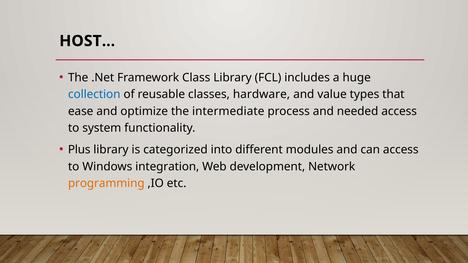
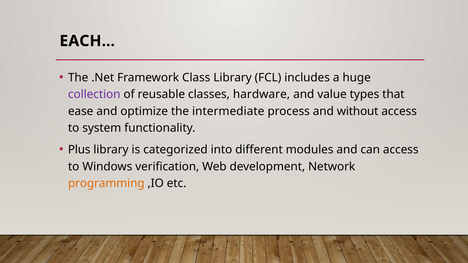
HOST…: HOST… -> EACH…
collection colour: blue -> purple
needed: needed -> without
integration: integration -> verification
